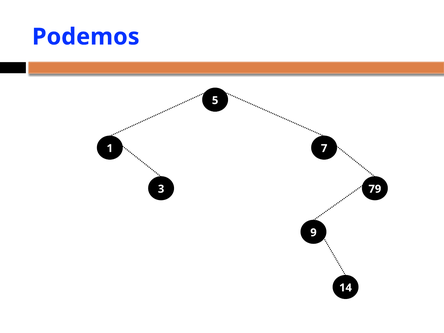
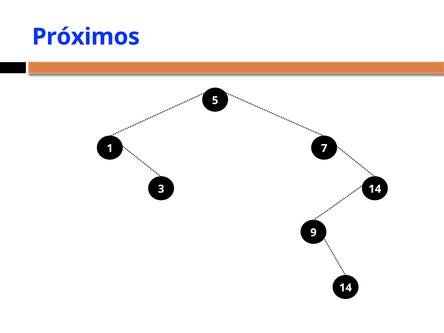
Podemos: Podemos -> Próximos
3 79: 79 -> 14
